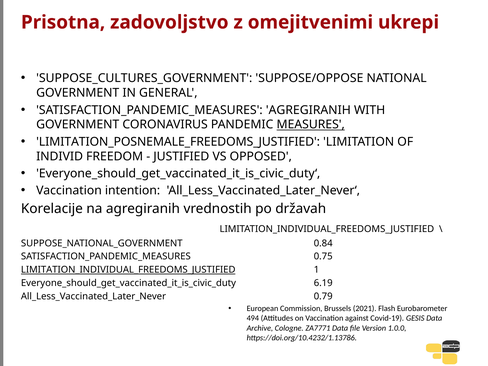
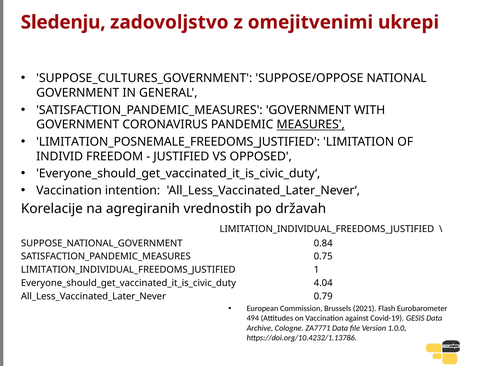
Prisotna: Prisotna -> Sledenju
SATISFACTION_PANDEMIC_MEASURES AGREGIRANIH: AGREGIRANIH -> GOVERNMENT
LIMITATION_INDIVIDUAL_FREEDOMS_JUSTIFIED at (128, 270) underline: present -> none
6.19: 6.19 -> 4.04
